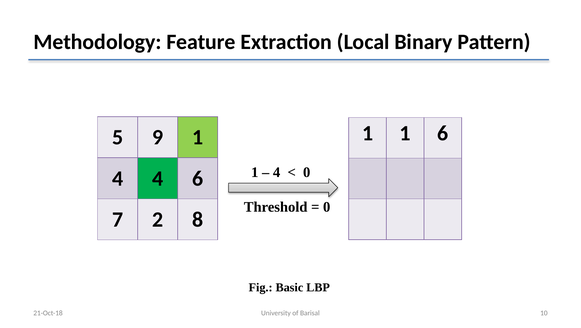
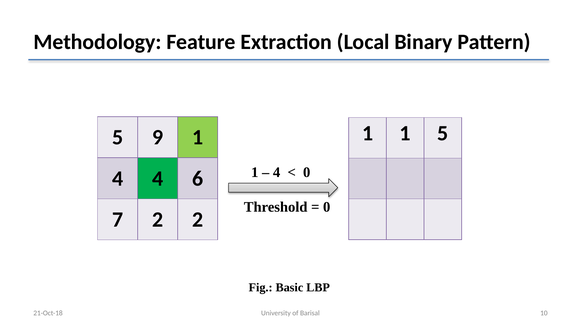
1 6: 6 -> 5
2 8: 8 -> 2
